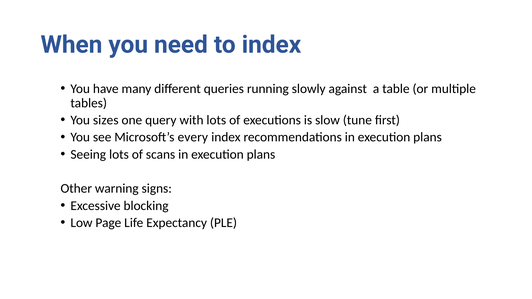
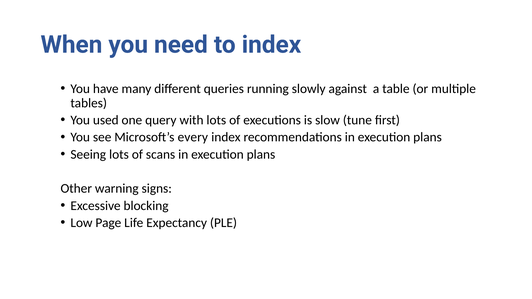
sizes: sizes -> used
